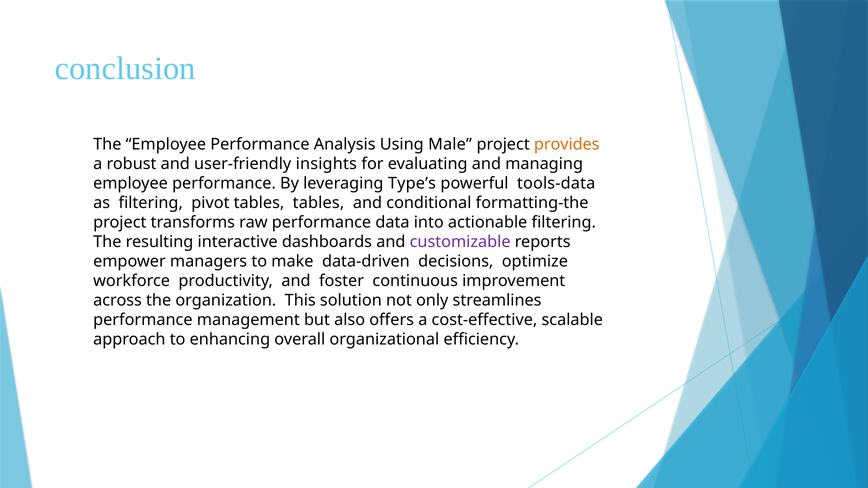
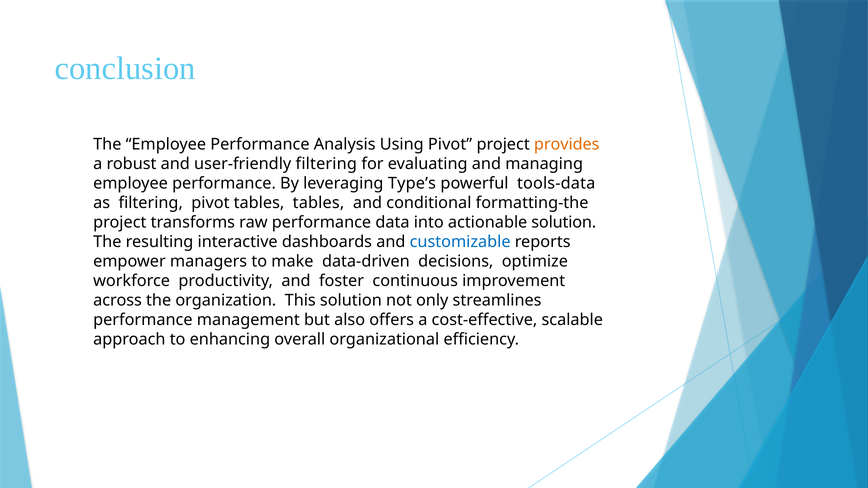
Using Male: Male -> Pivot
user-friendly insights: insights -> filtering
actionable filtering: filtering -> solution
customizable colour: purple -> blue
